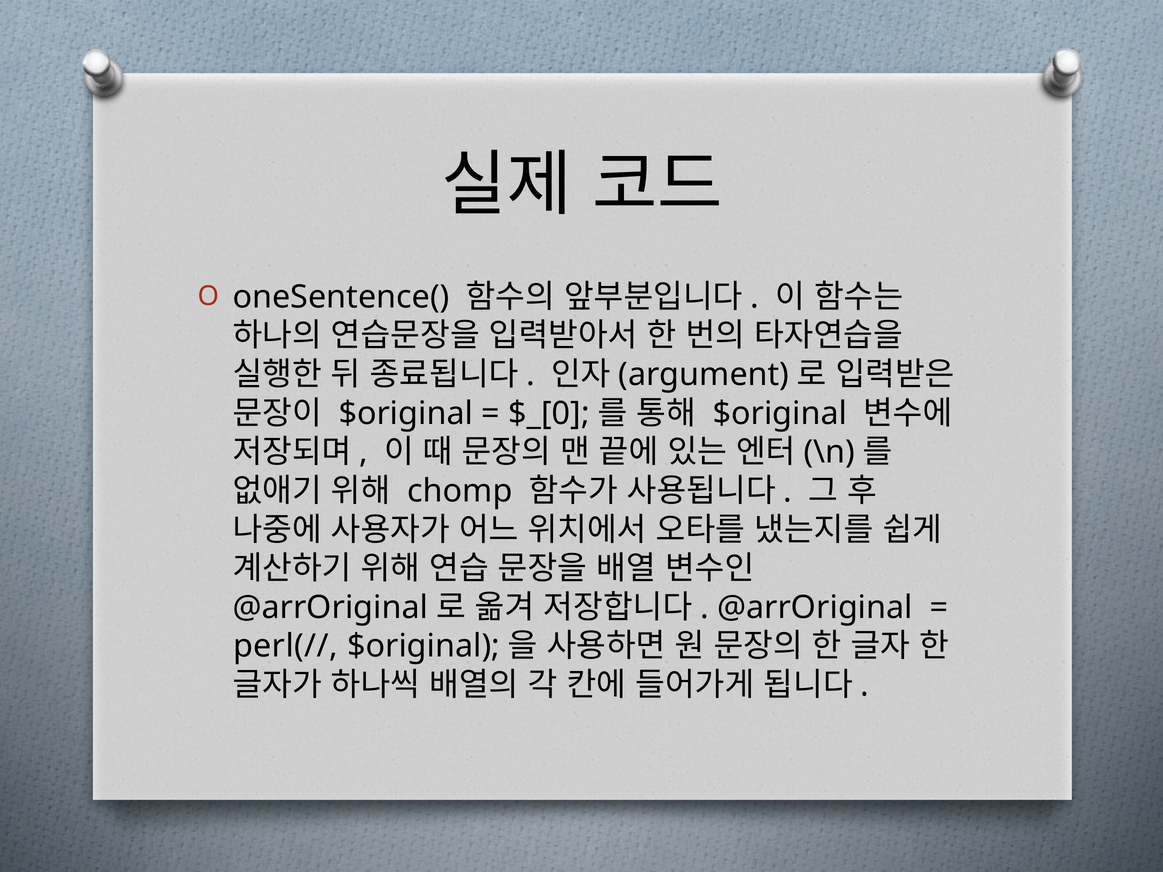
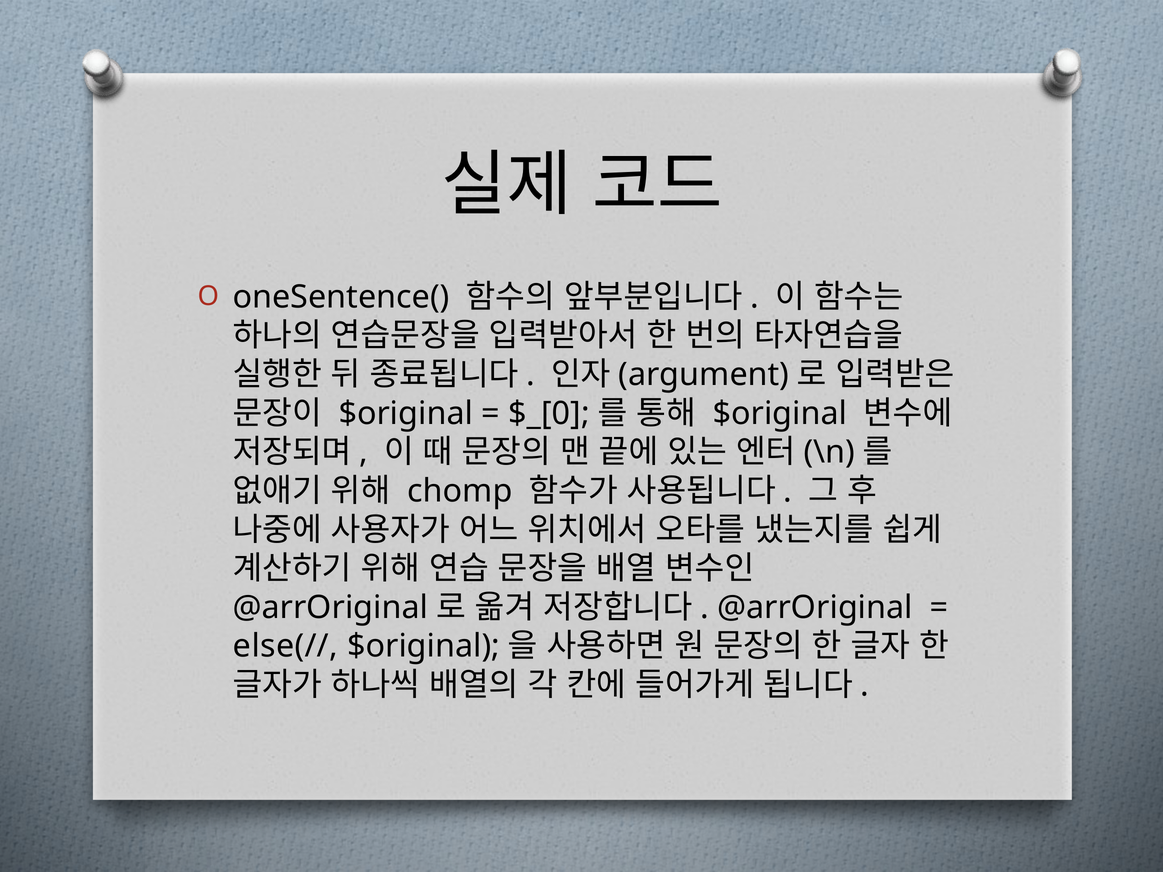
perl(//: perl(// -> else(//
